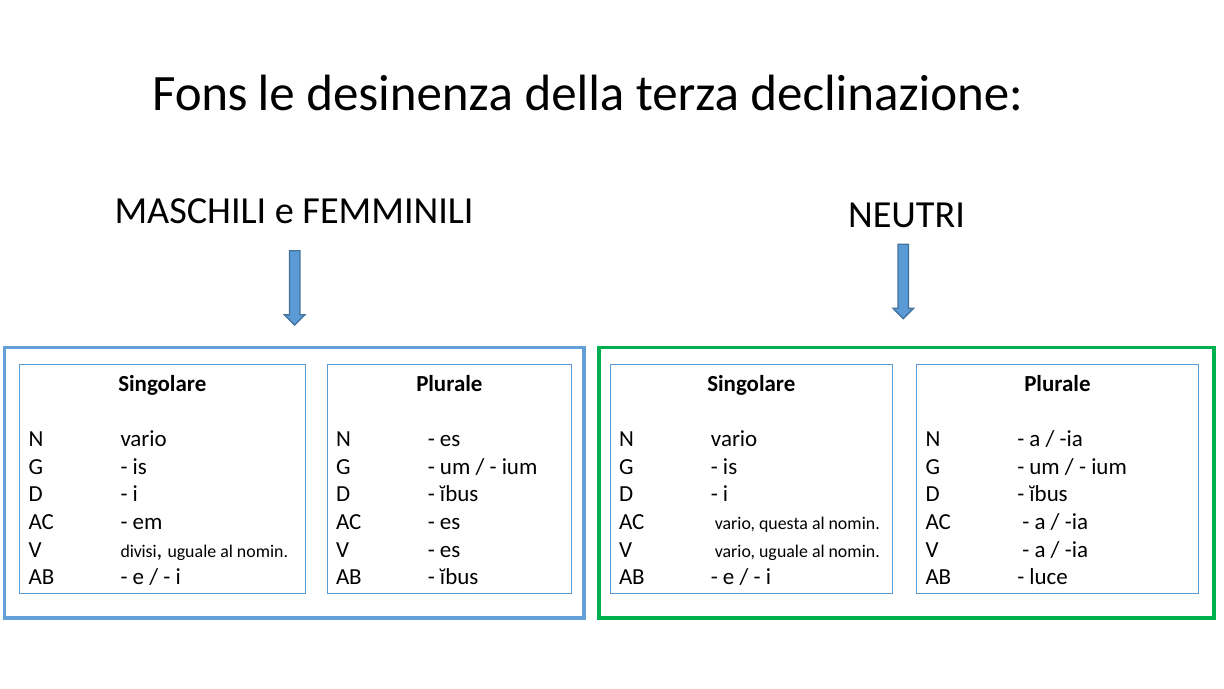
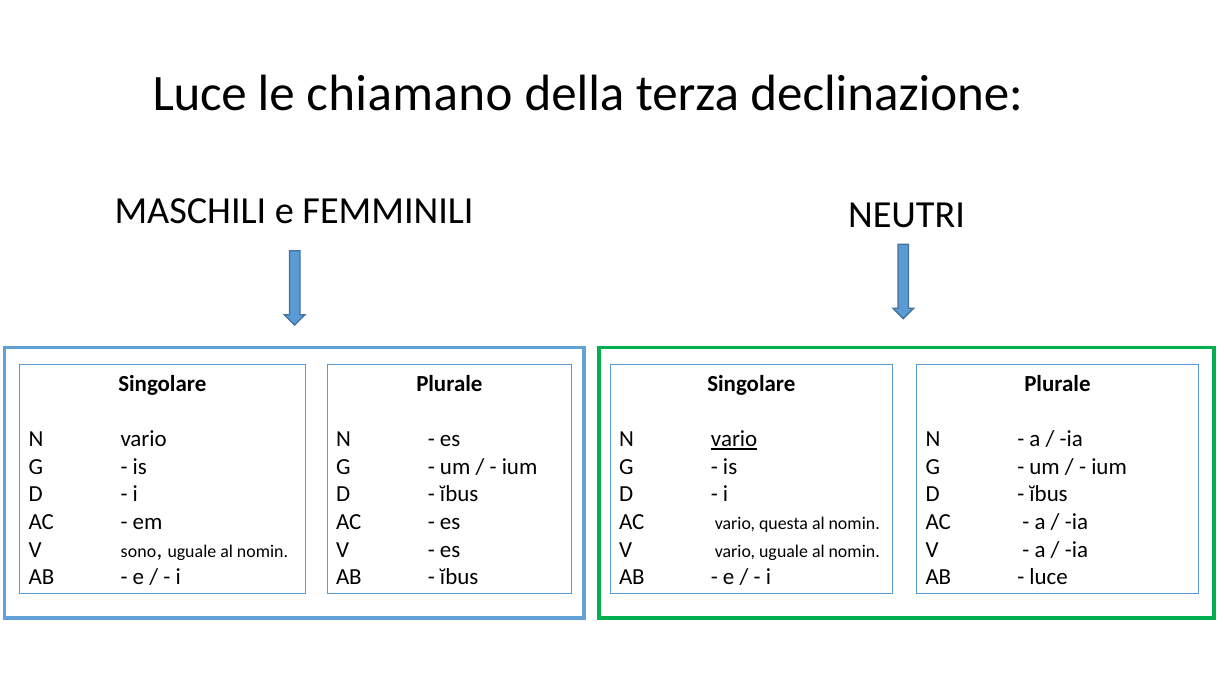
Fons at (200, 94): Fons -> Luce
desinenza: desinenza -> chiamano
vario at (734, 439) underline: none -> present
divisi: divisi -> sono
